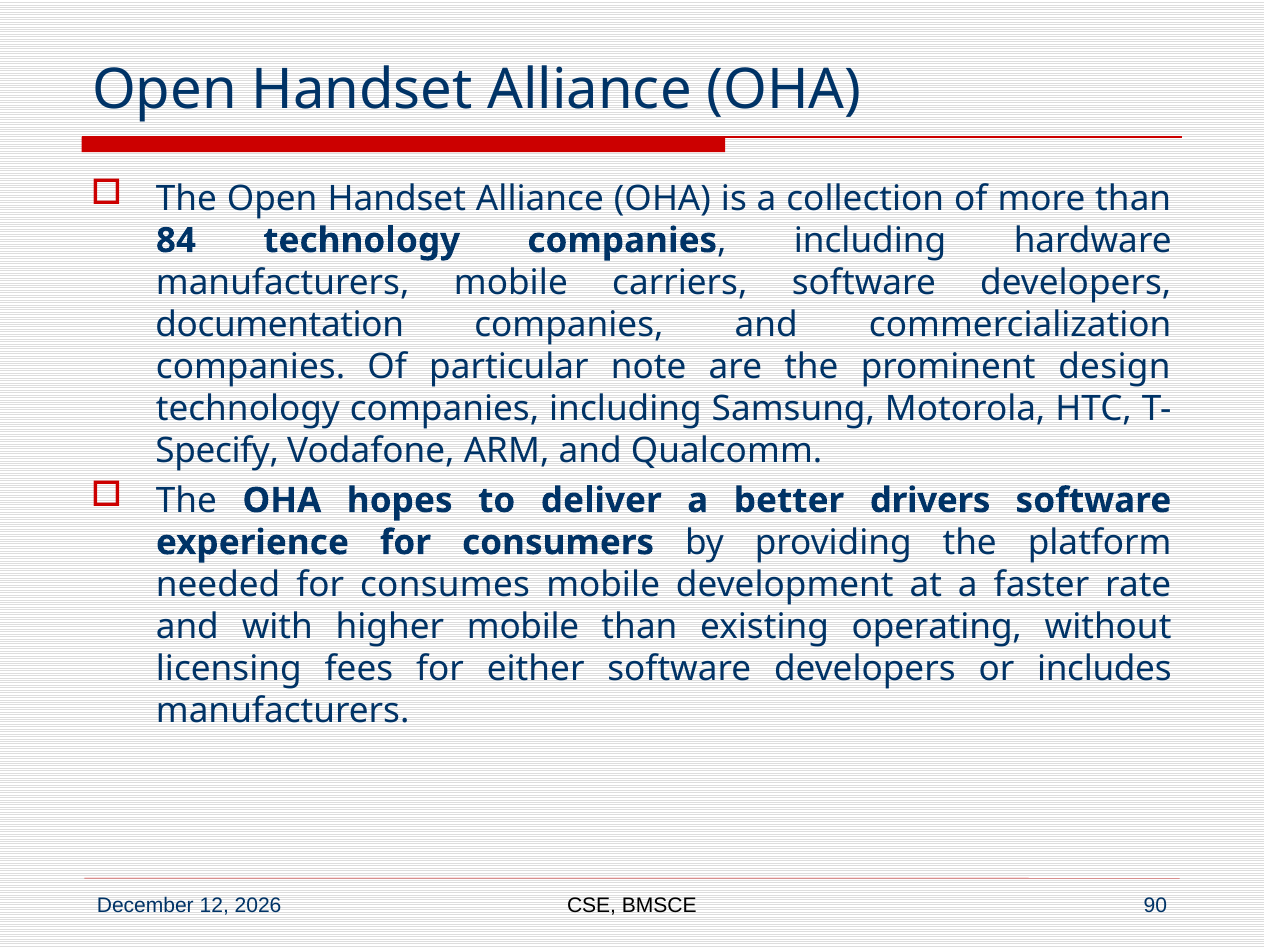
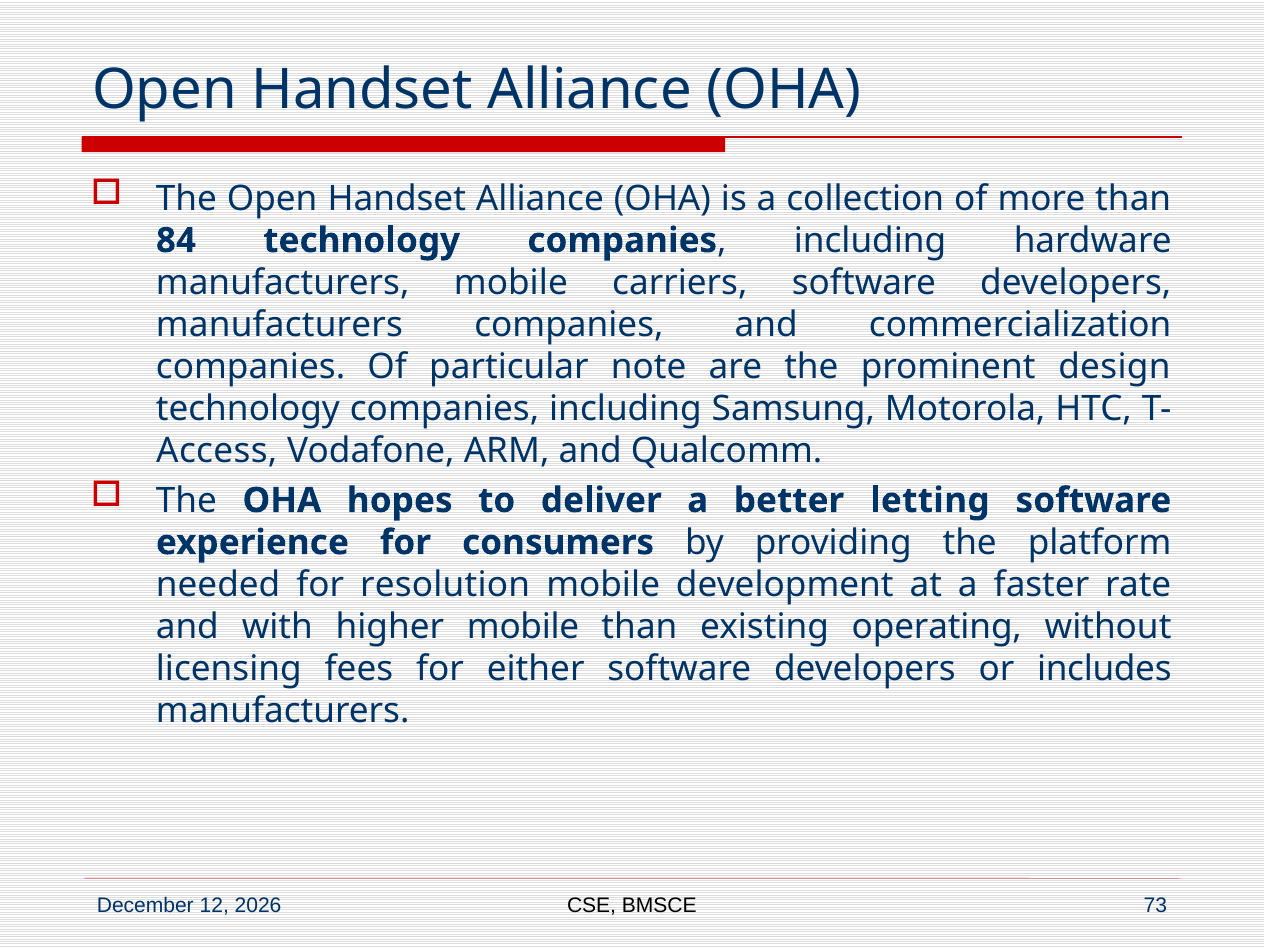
documentation at (280, 325): documentation -> manufacturers
Specify: Specify -> Access
drivers: drivers -> letting
consumes: consumes -> resolution
90: 90 -> 73
